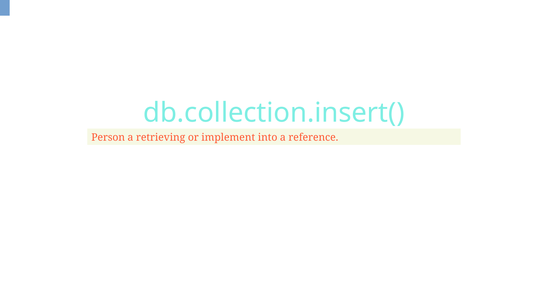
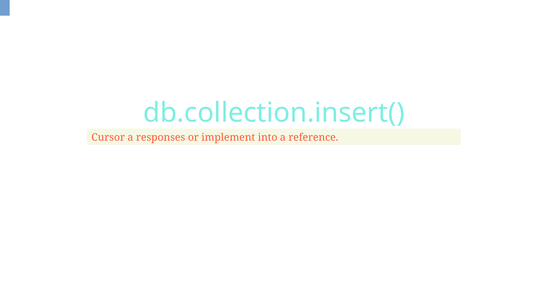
Person: Person -> Cursor
retrieving: retrieving -> responses
